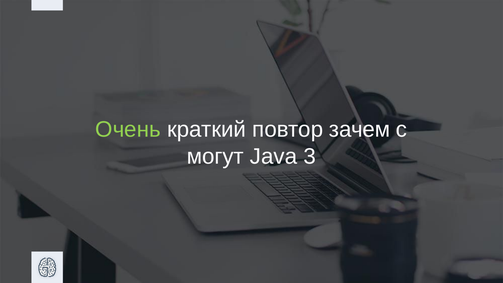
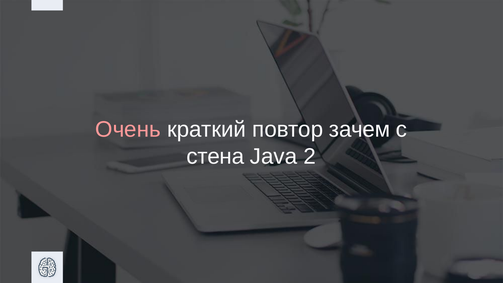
Очень colour: light green -> pink
могут: могут -> стена
3: 3 -> 2
